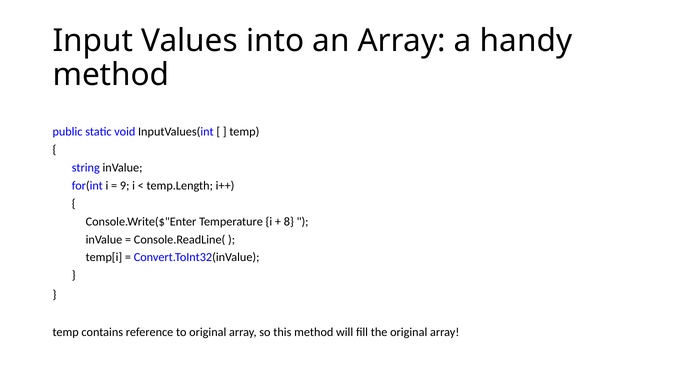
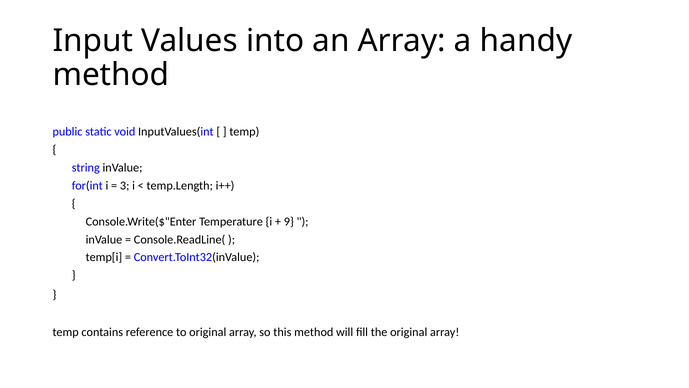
9: 9 -> 3
8: 8 -> 9
